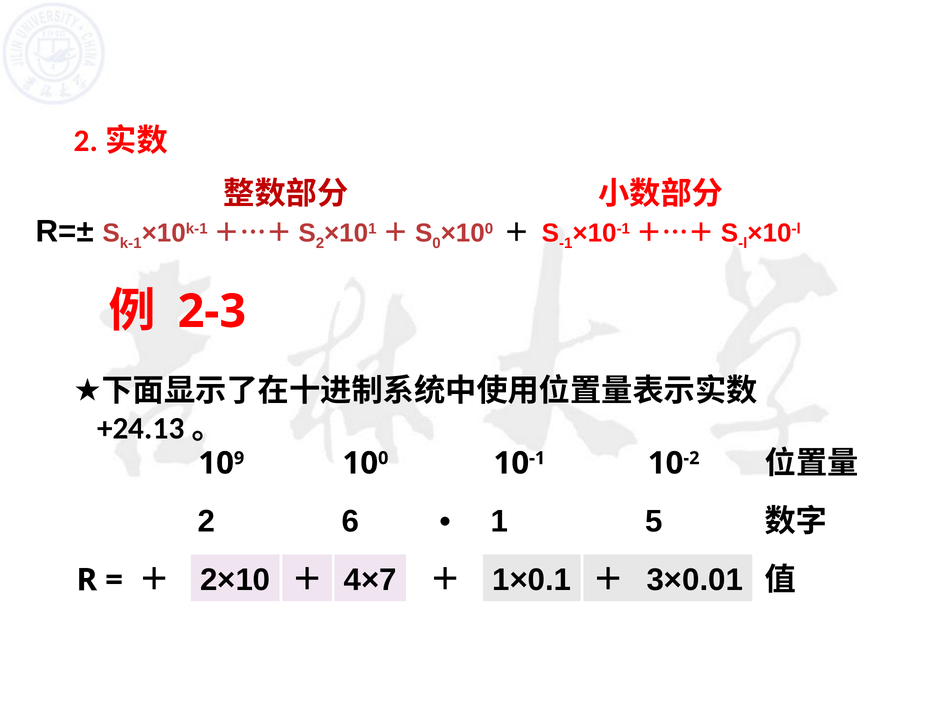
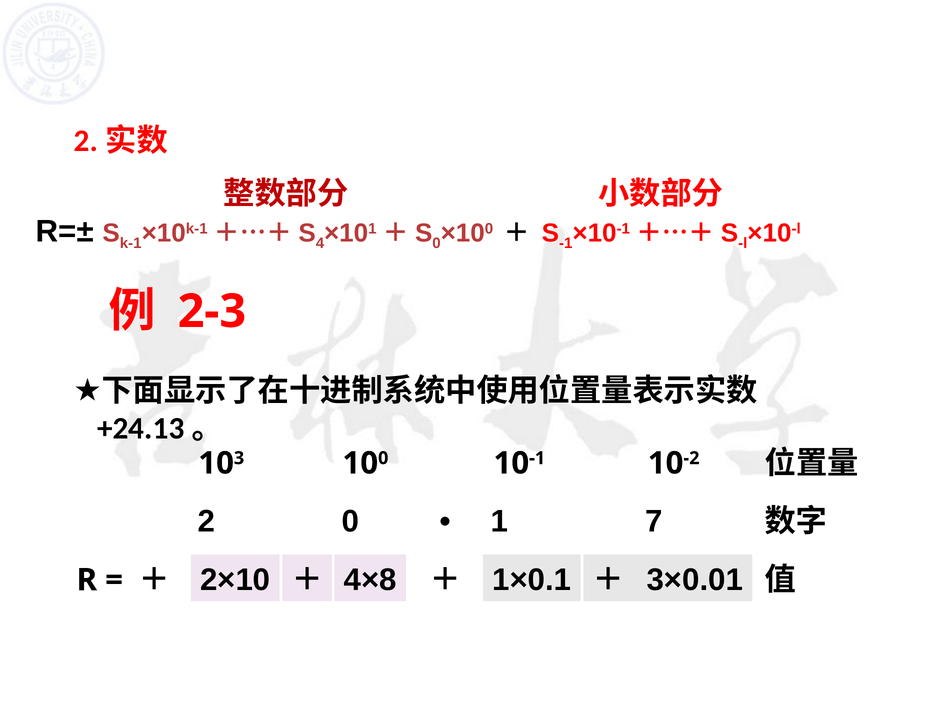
2 at (320, 243): 2 -> 4
9: 9 -> 3
2 6: 6 -> 0
5: 5 -> 7
4×7: 4×7 -> 4×8
